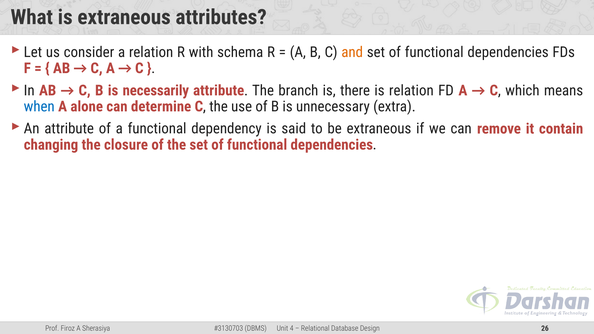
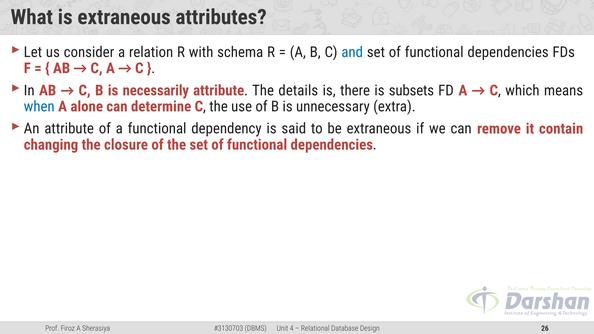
and colour: orange -> blue
branch: branch -> details
is relation: relation -> subsets
